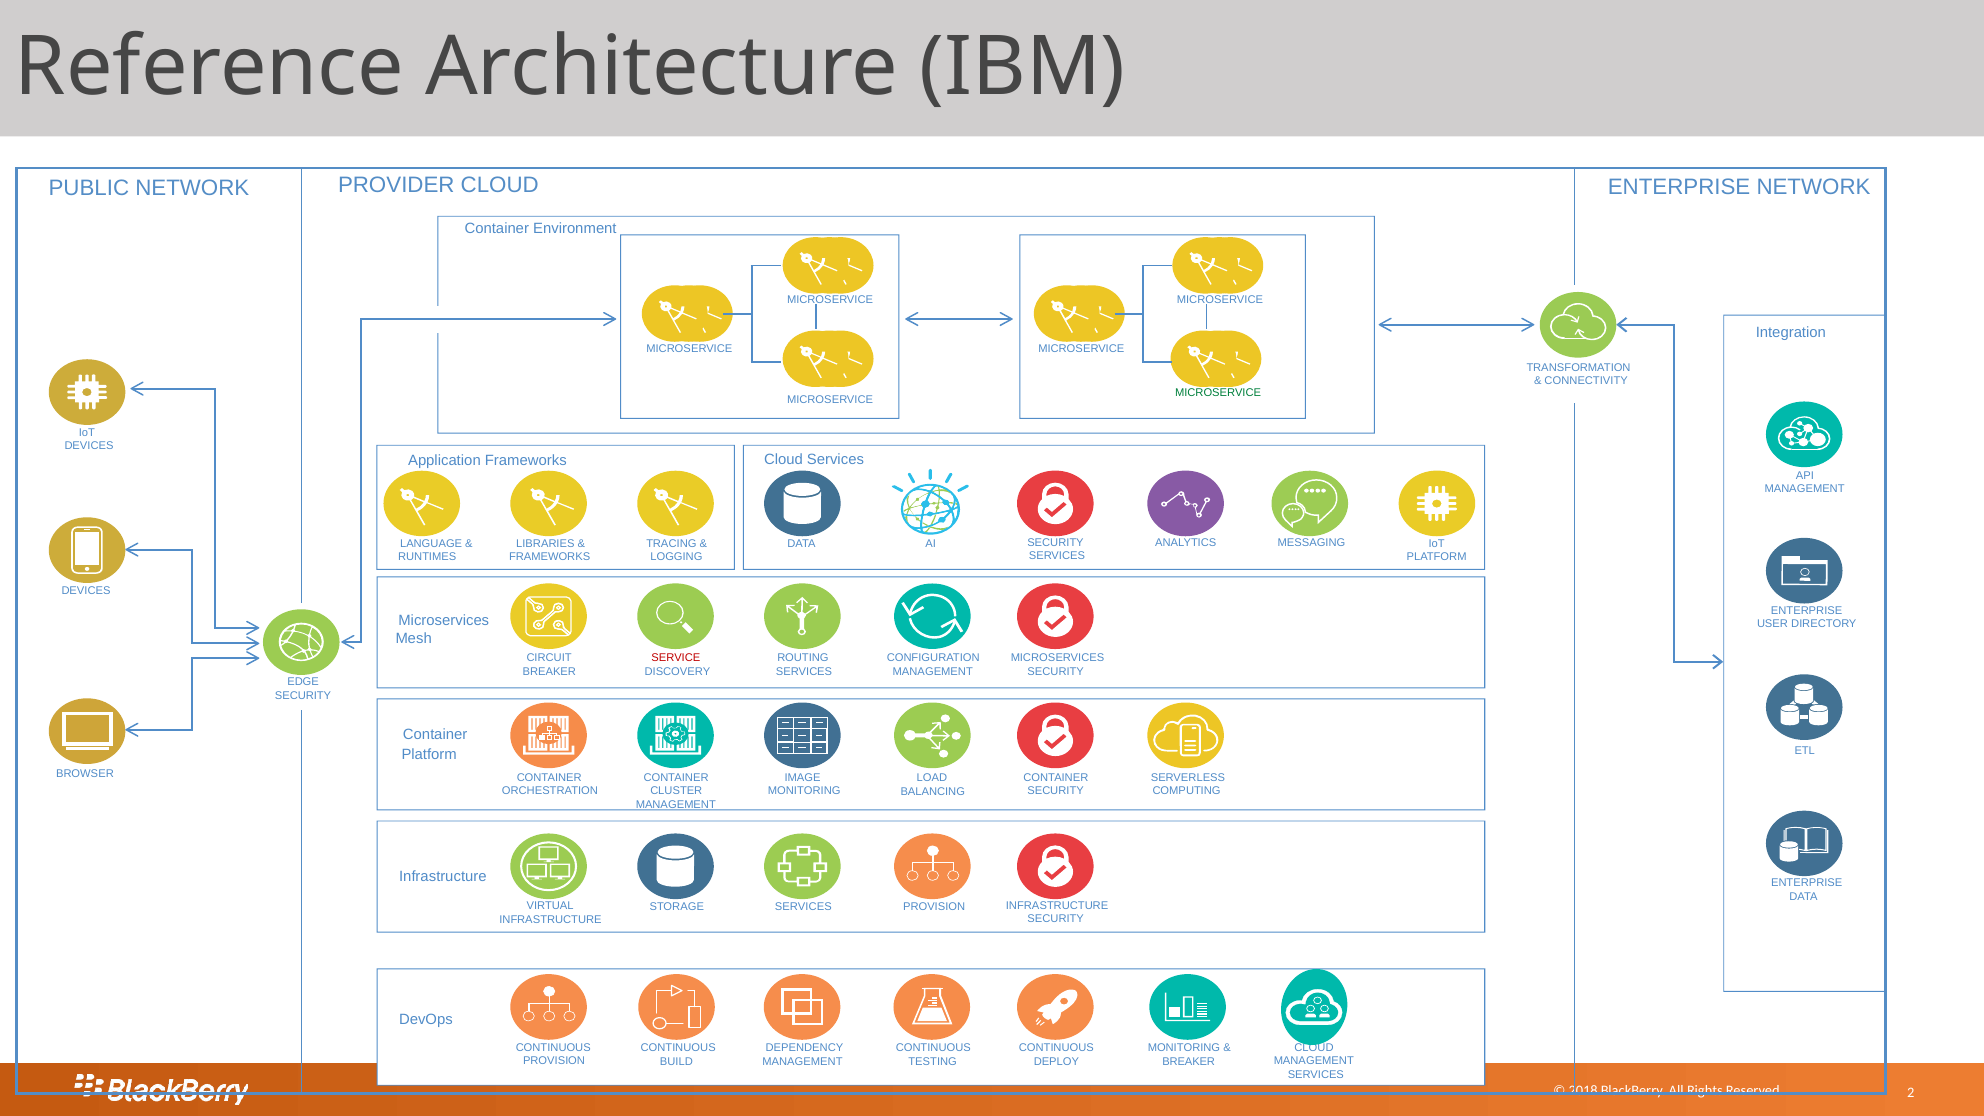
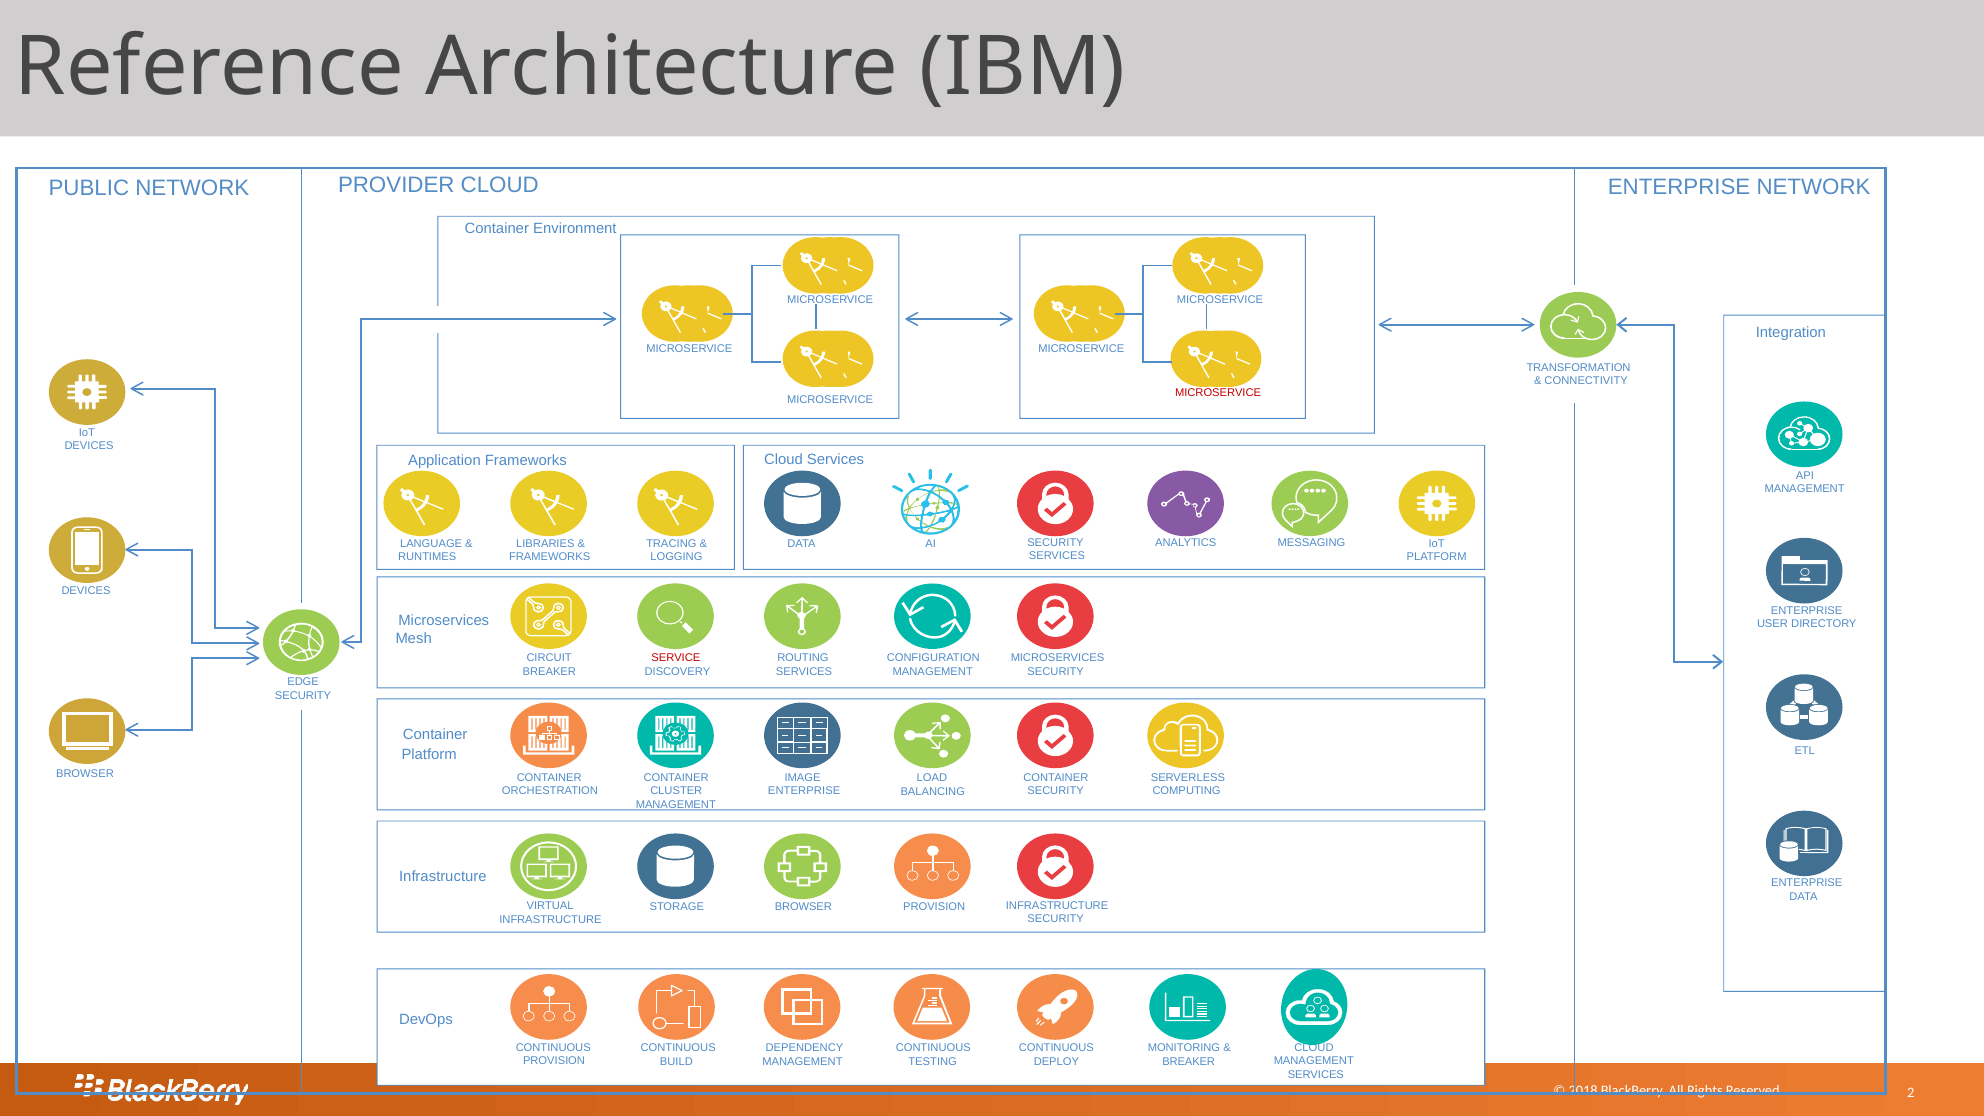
MICROSERVICE at (1218, 393) colour: green -> red
MONITORING at (804, 791): MONITORING -> ENTERPRISE
SERVICES at (803, 906): SERVICES -> BROWSER
